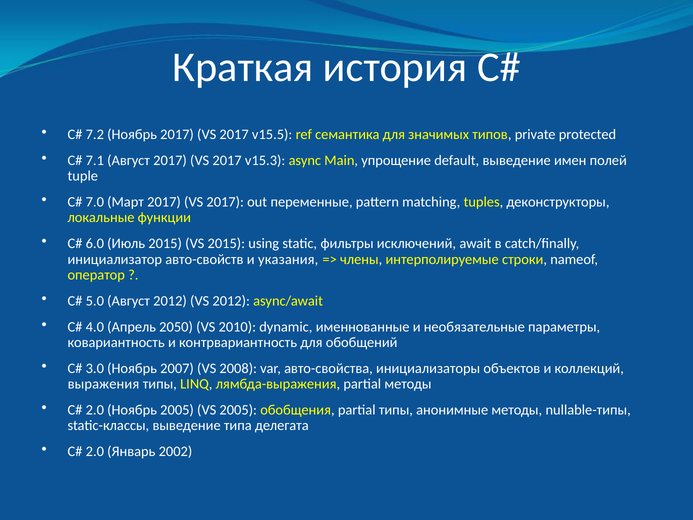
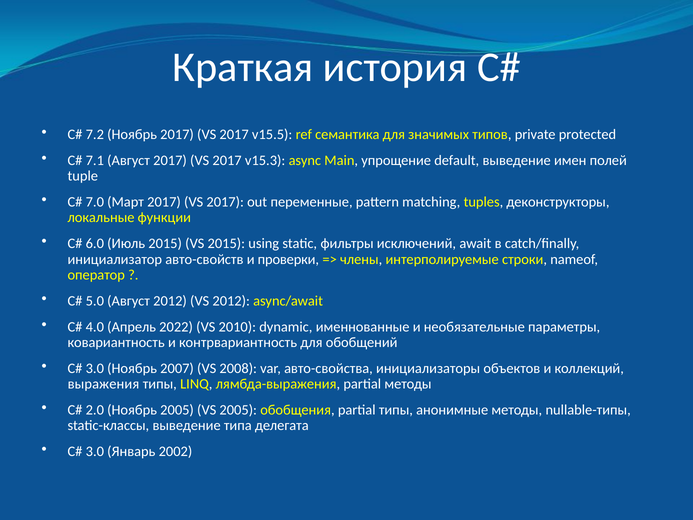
указания: указания -> проверки
2050: 2050 -> 2022
2.0 at (95, 451): 2.0 -> 3.0
